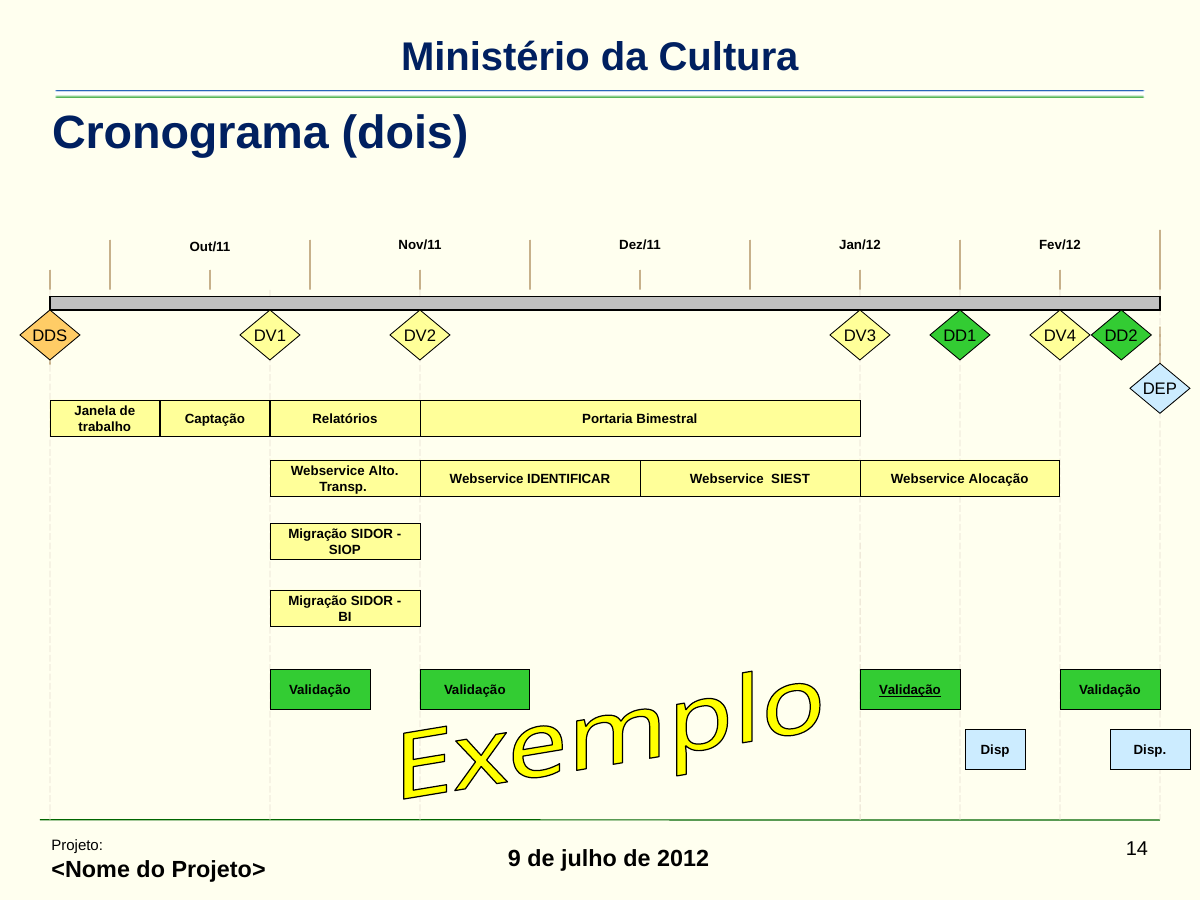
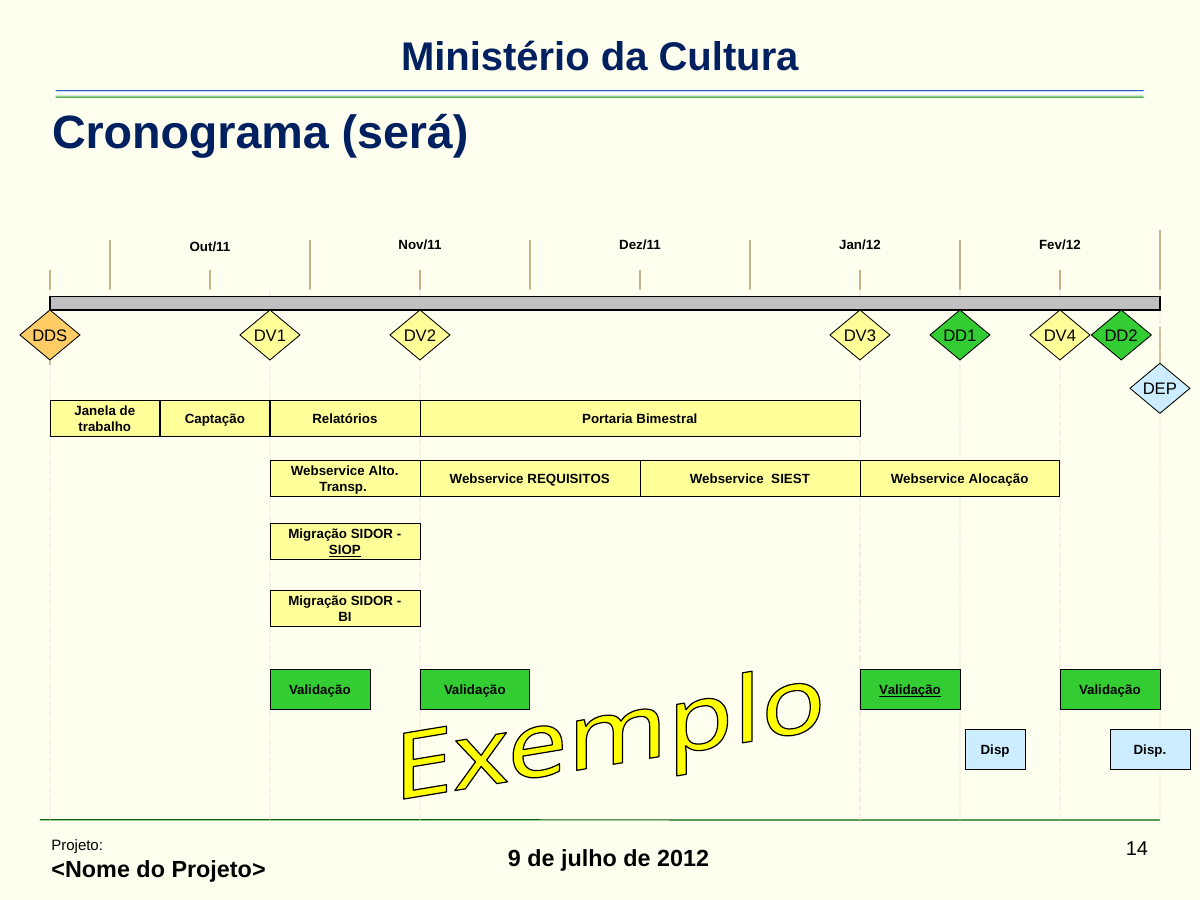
dois: dois -> será
IDENTIFICAR: IDENTIFICAR -> REQUISITOS
SIOP underline: none -> present
